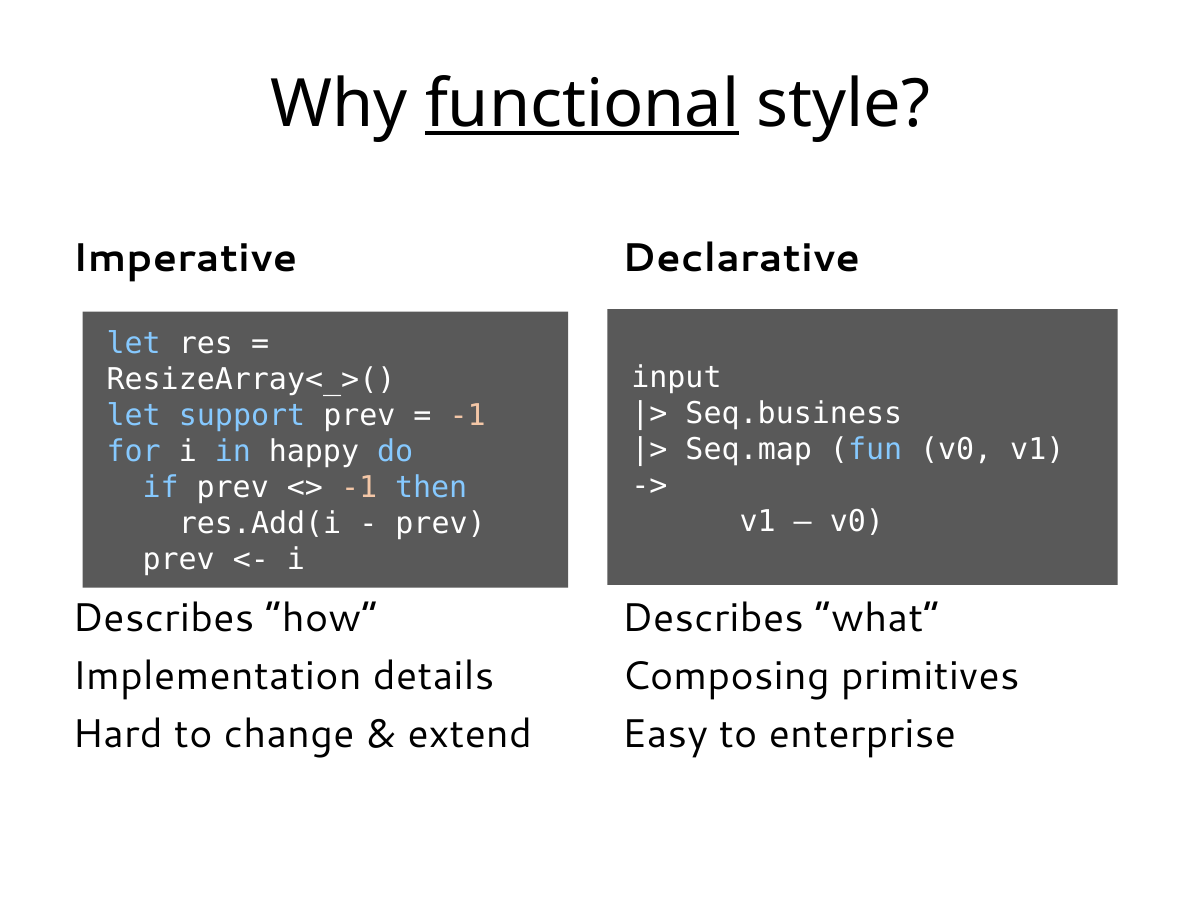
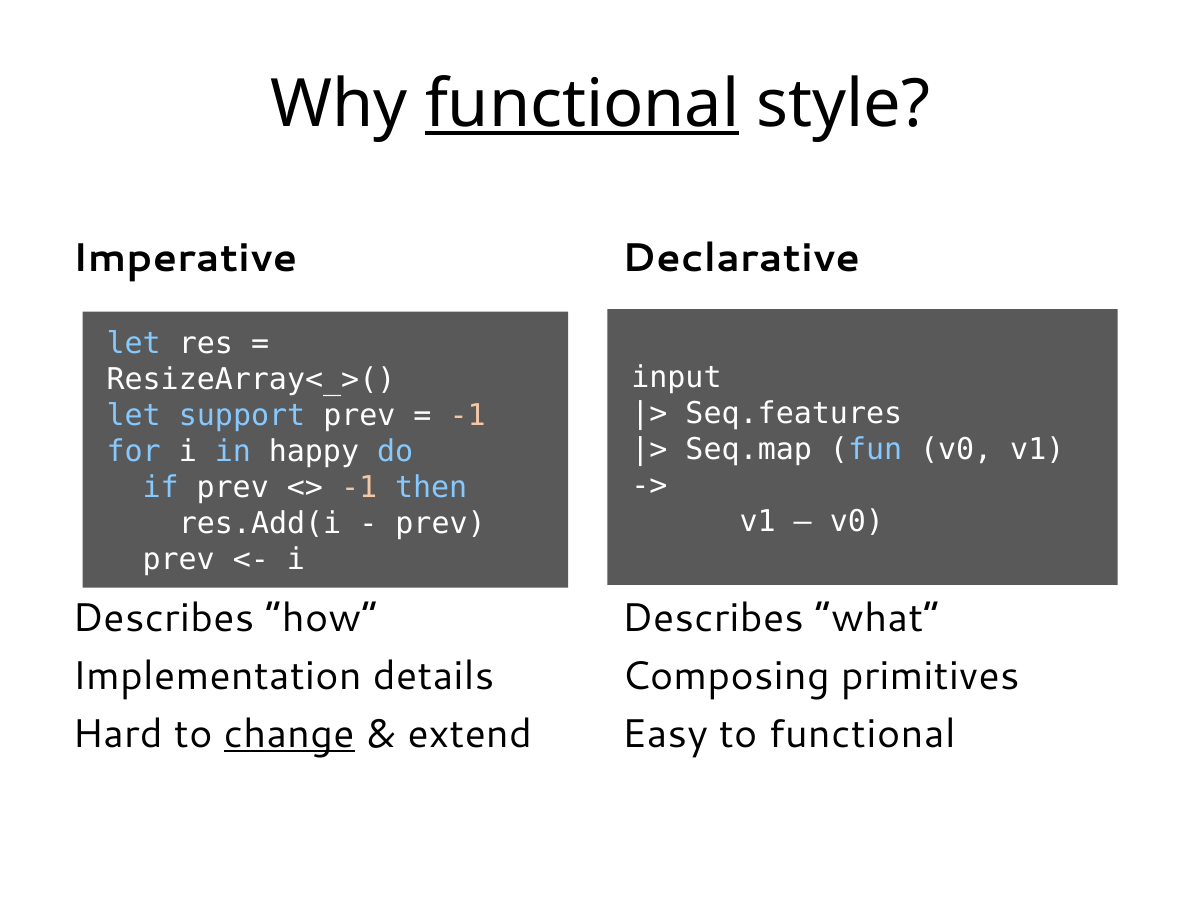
Seq.business: Seq.business -> Seq.features
change underline: none -> present
to enterprise: enterprise -> functional
